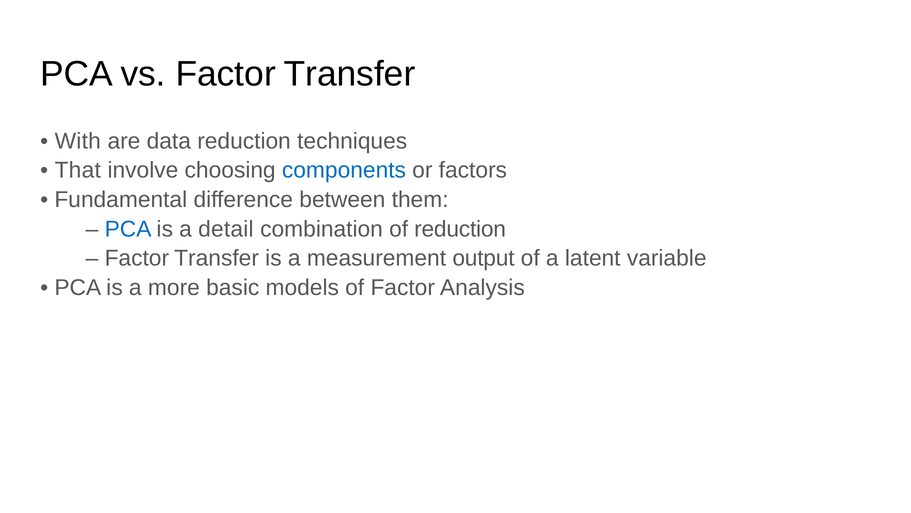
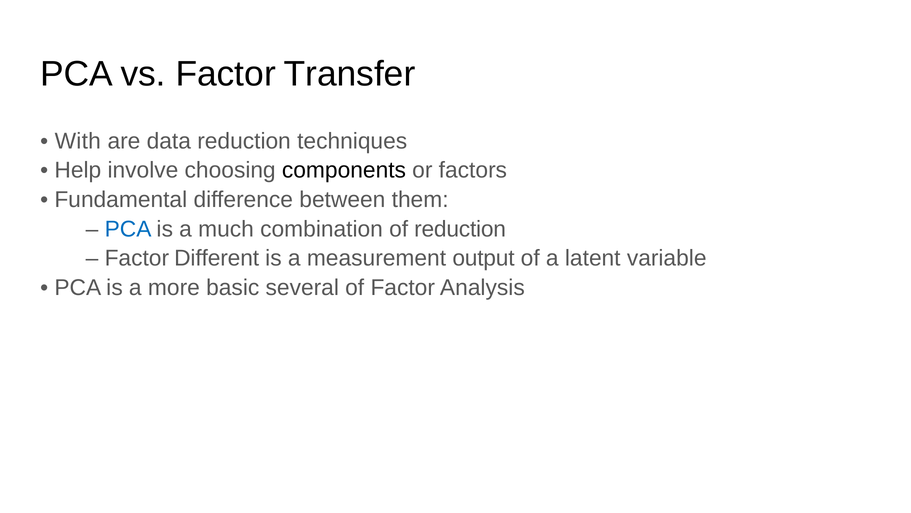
That: That -> Help
components colour: blue -> black
detail: detail -> much
Transfer at (217, 258): Transfer -> Different
models: models -> several
